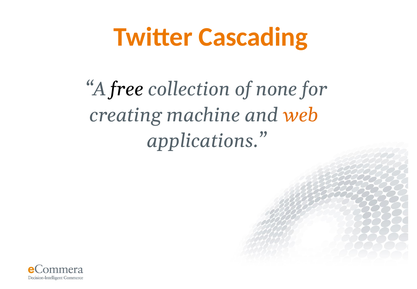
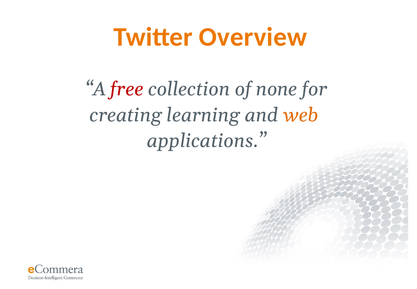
Cascading: Cascading -> Overview
free colour: black -> red
machine: machine -> learning
